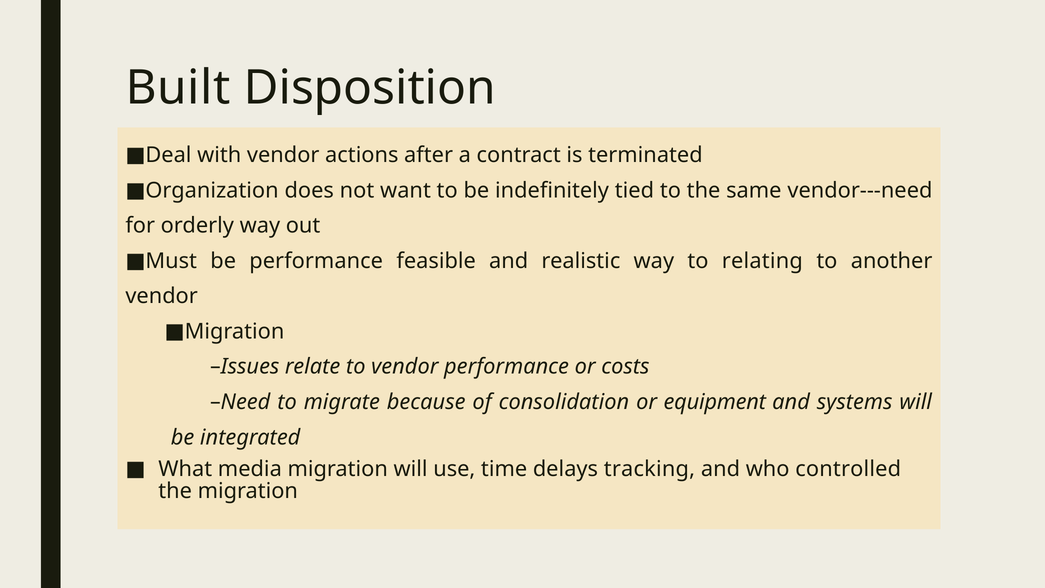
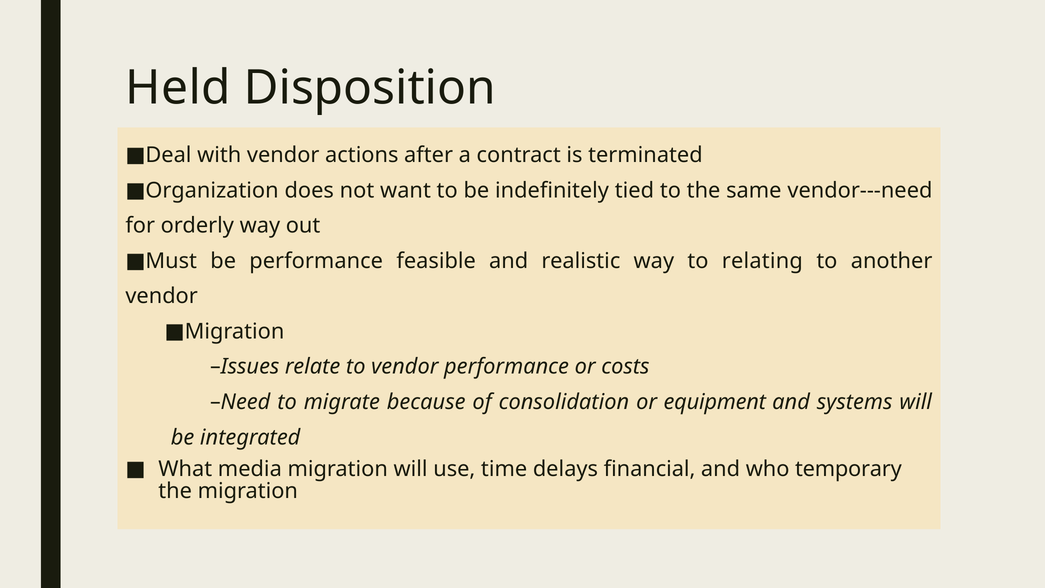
Built: Built -> Held
tracking: tracking -> financial
controlled: controlled -> temporary
